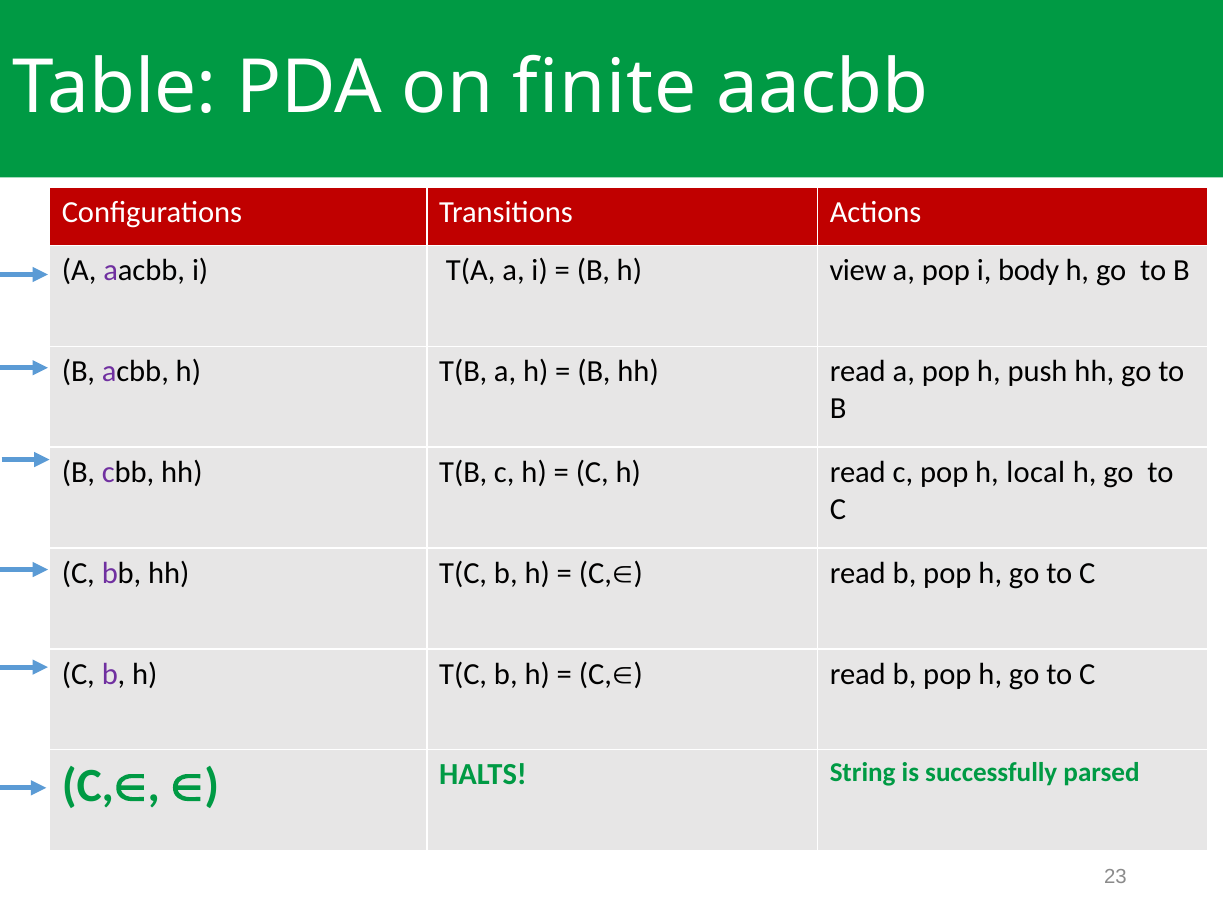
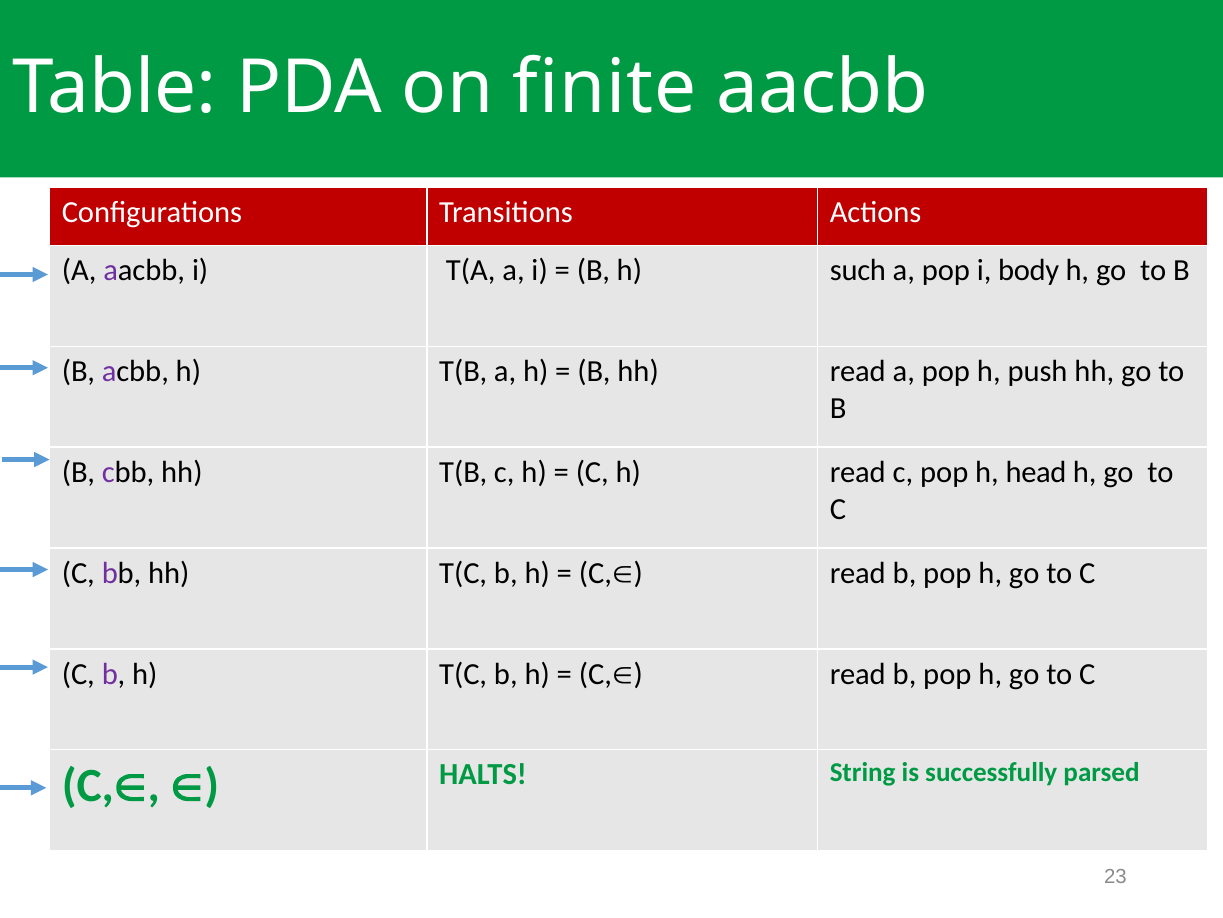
view: view -> such
local: local -> head
